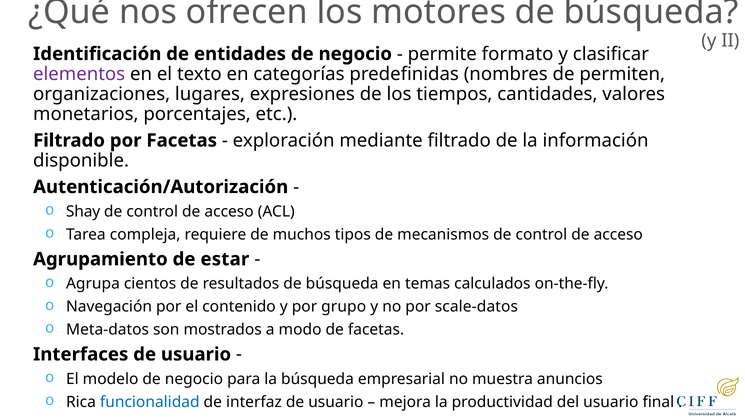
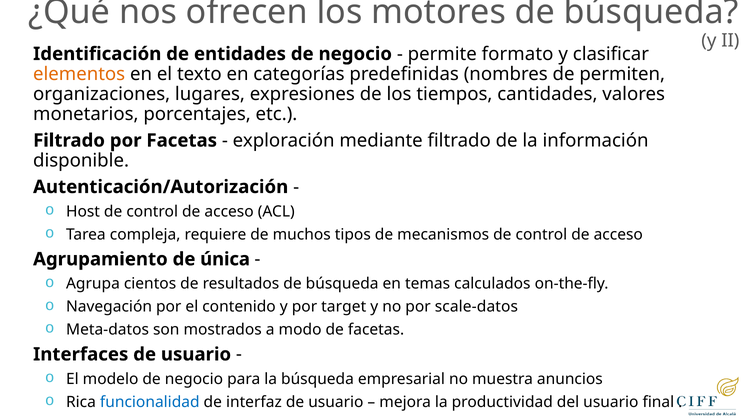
elementos colour: purple -> orange
Shay: Shay -> Host
estar: estar -> única
grupo: grupo -> target
